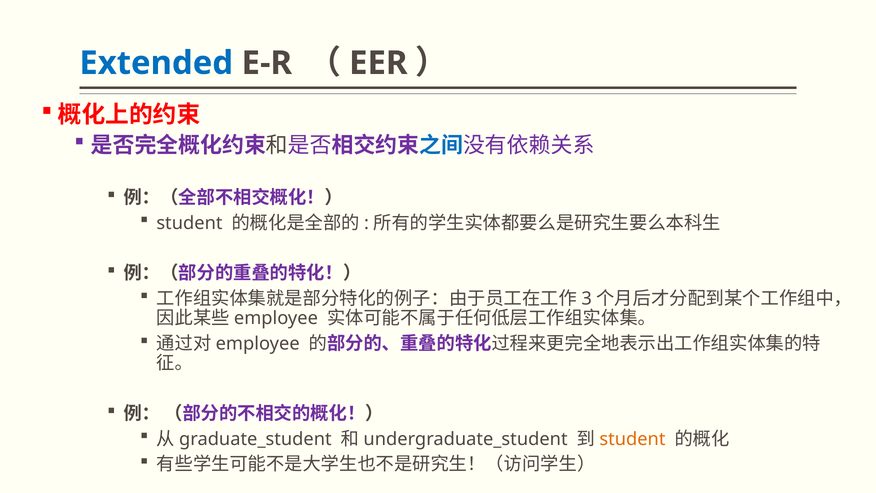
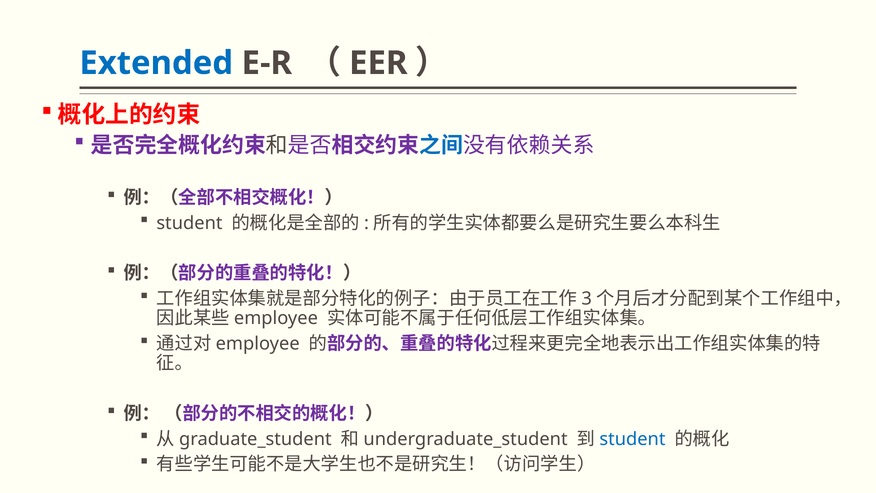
student at (632, 439) colour: orange -> blue
